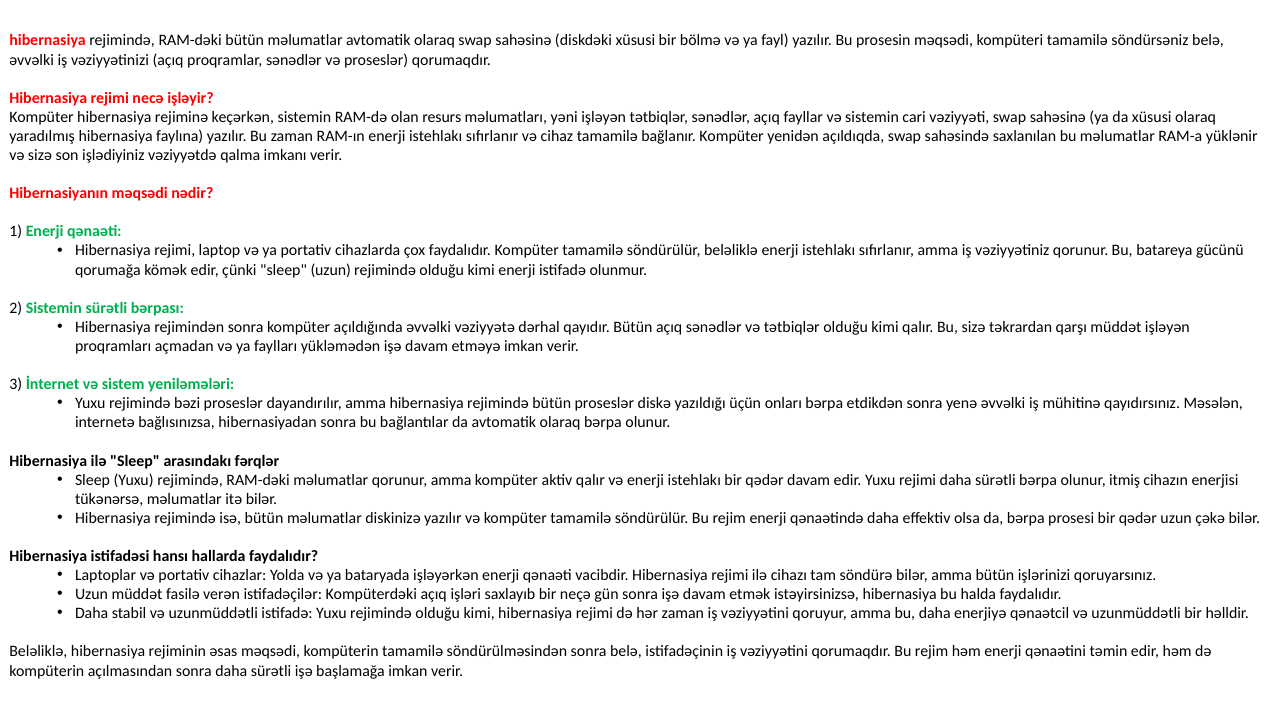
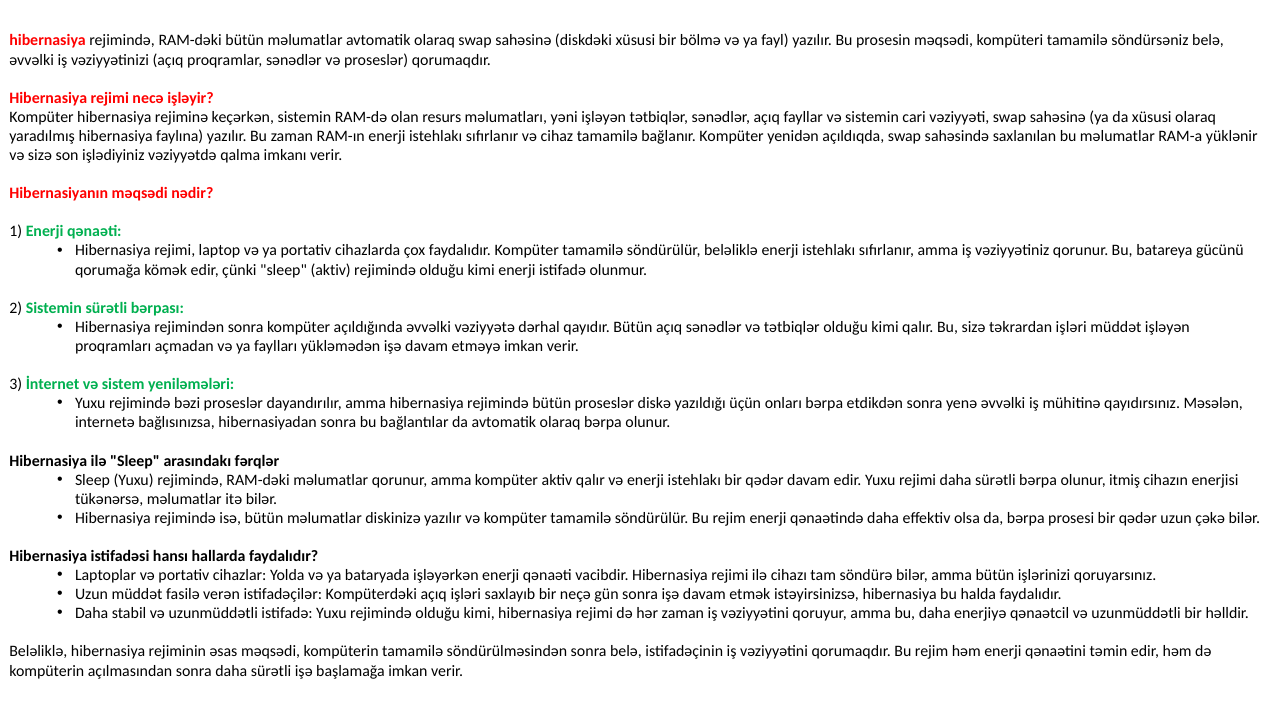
sleep uzun: uzun -> aktiv
təkrardan qarşı: qarşı -> işləri
